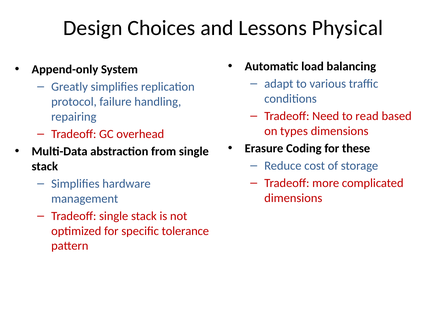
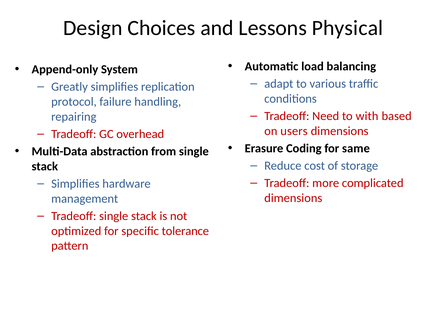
read: read -> with
types: types -> users
these: these -> same
